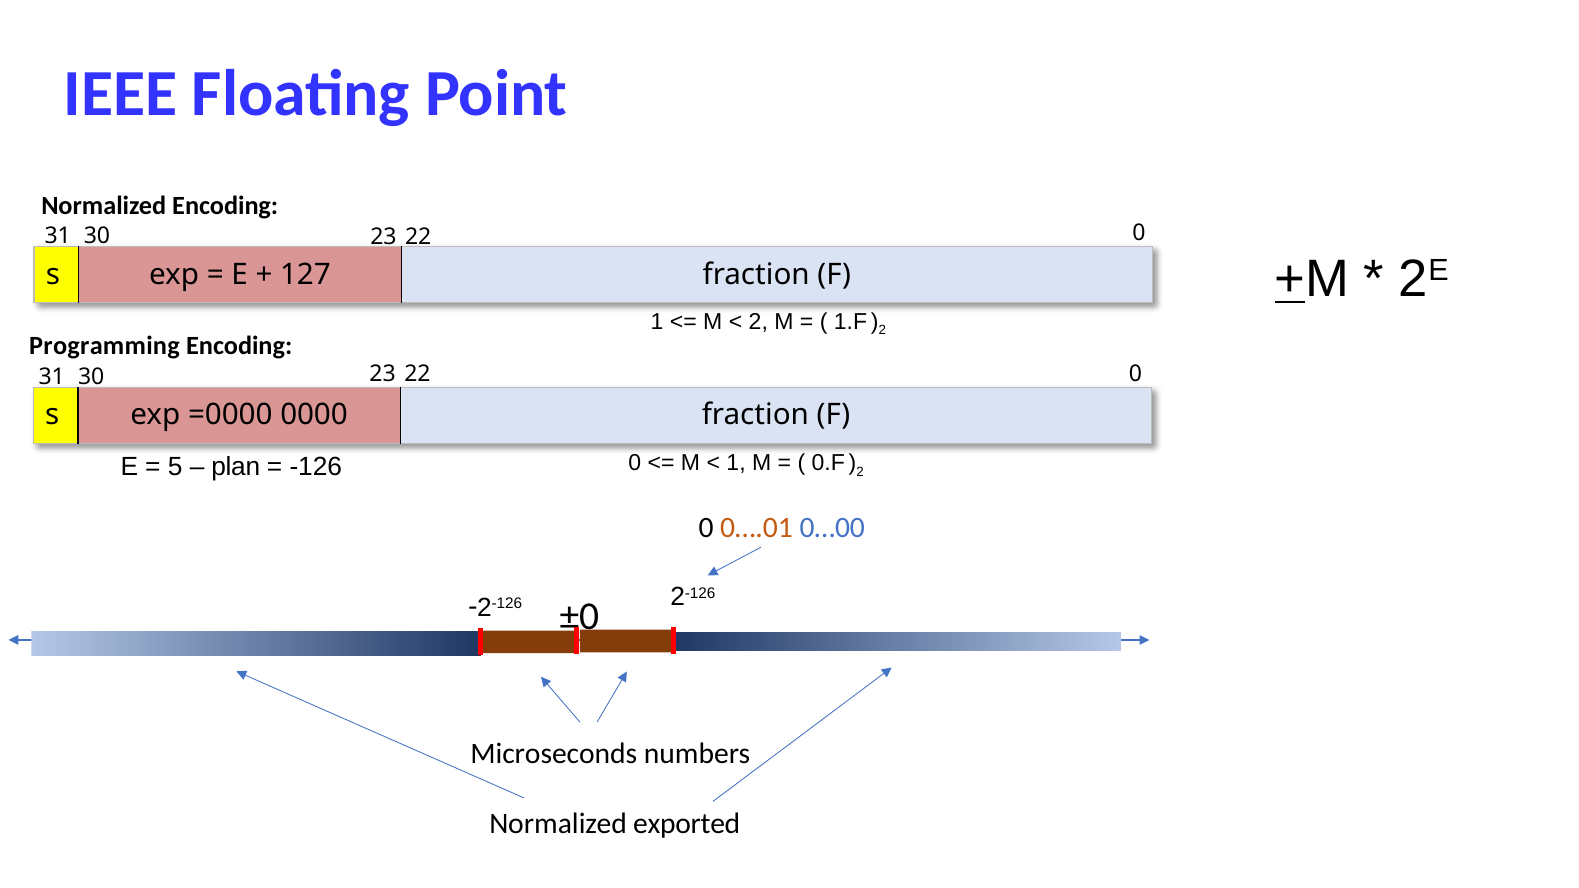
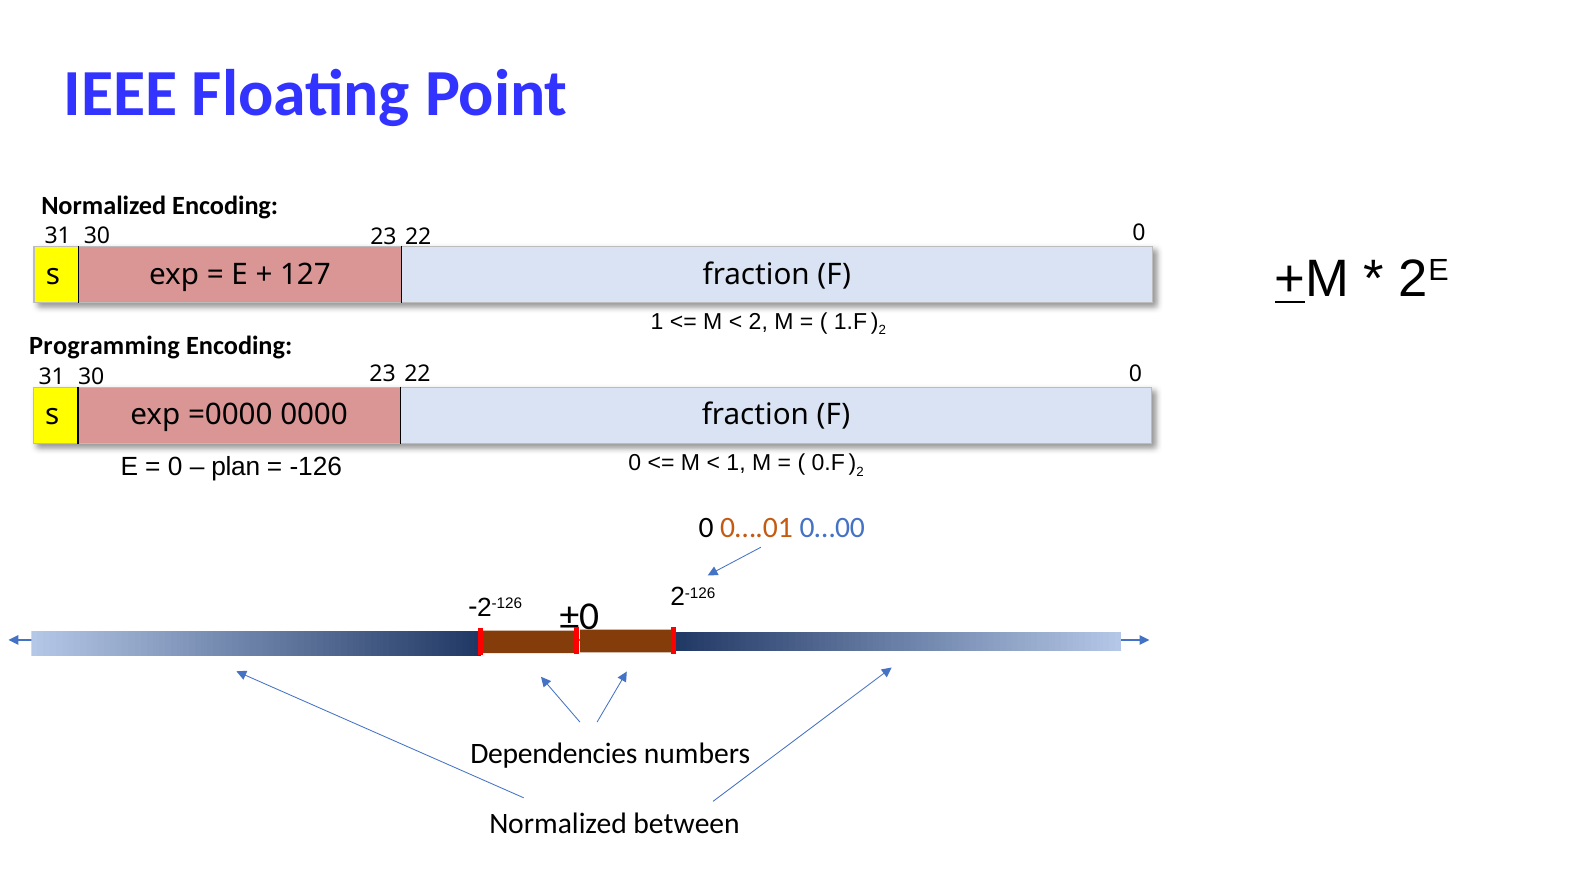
5 at (175, 467): 5 -> 0
Microseconds: Microseconds -> Dependencies
exported: exported -> between
